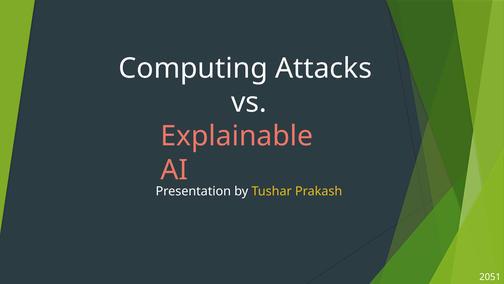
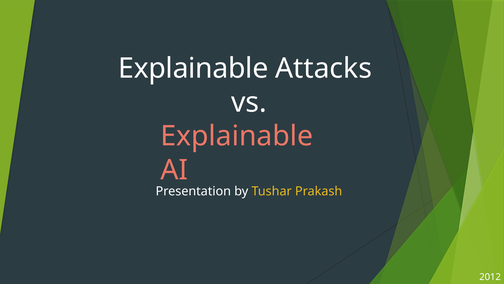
Computing at (193, 68): Computing -> Explainable
2051: 2051 -> 2012
